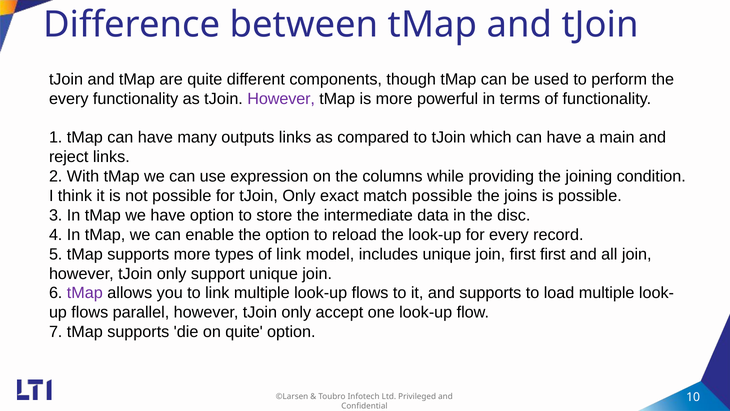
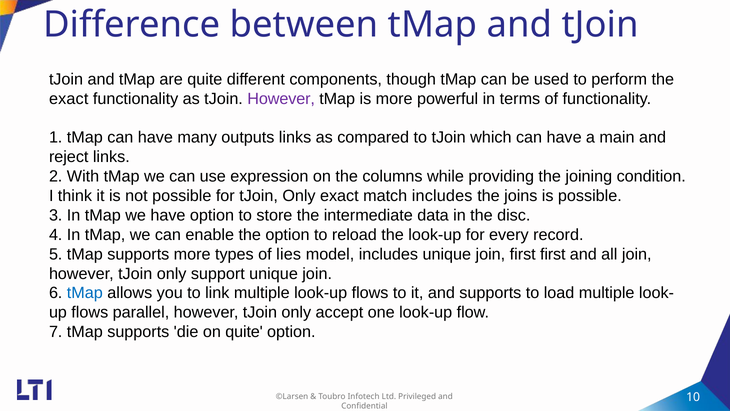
every at (69, 99): every -> exact
match possible: possible -> includes
of link: link -> lies
tMap at (85, 293) colour: purple -> blue
